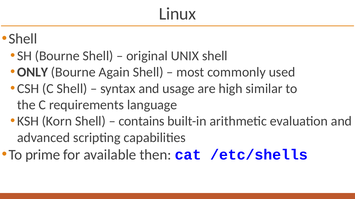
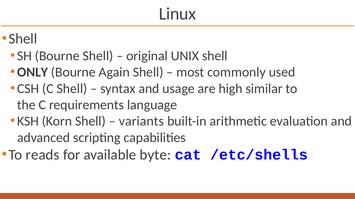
contains: contains -> variants
prime: prime -> reads
then: then -> byte
